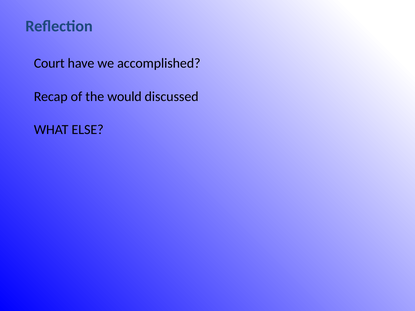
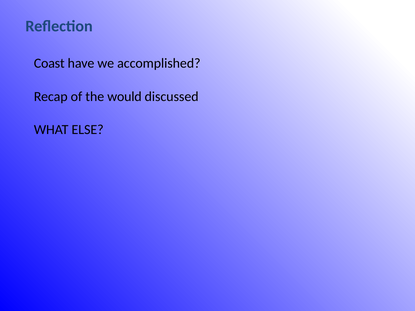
Court: Court -> Coast
